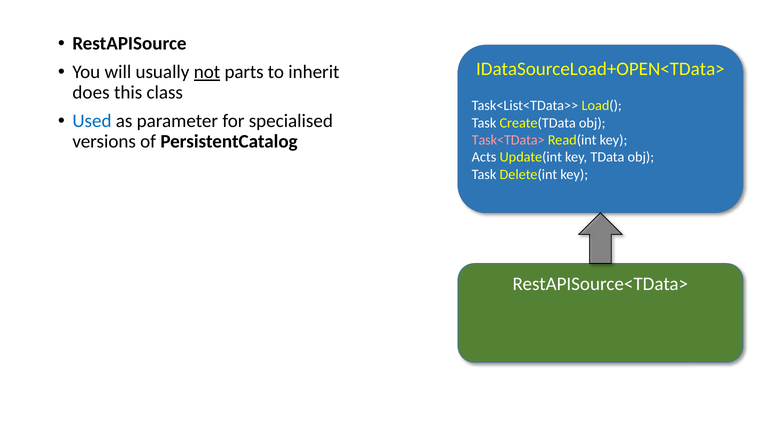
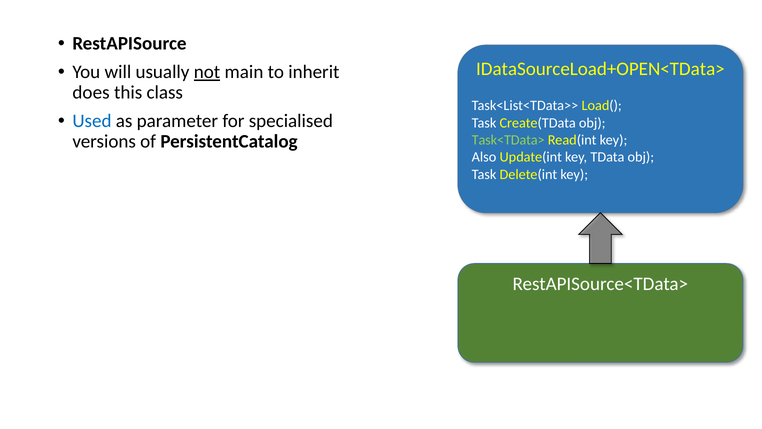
parts: parts -> main
Task<TData> colour: pink -> light green
Acts: Acts -> Also
